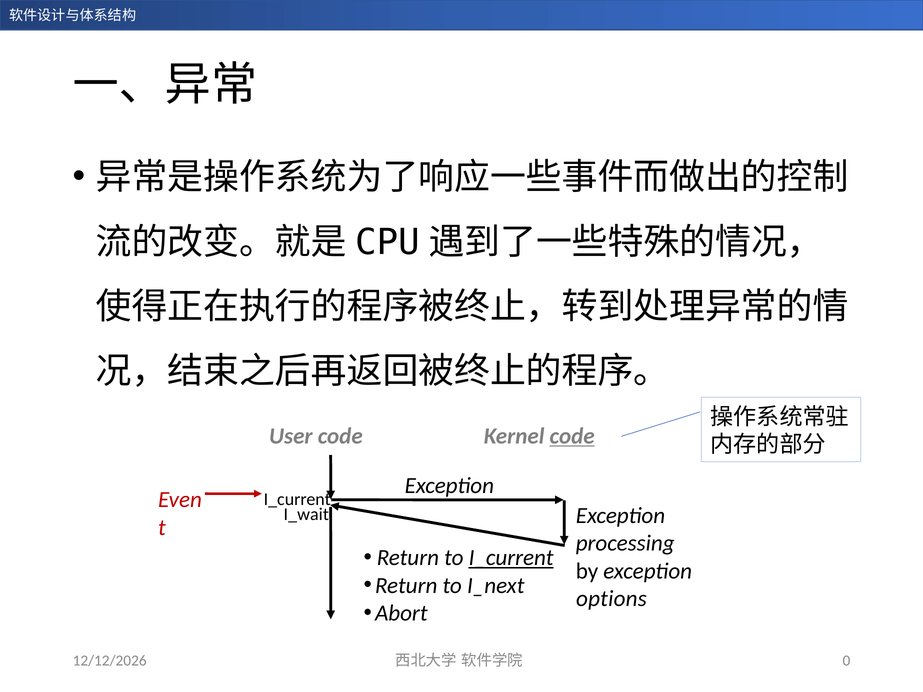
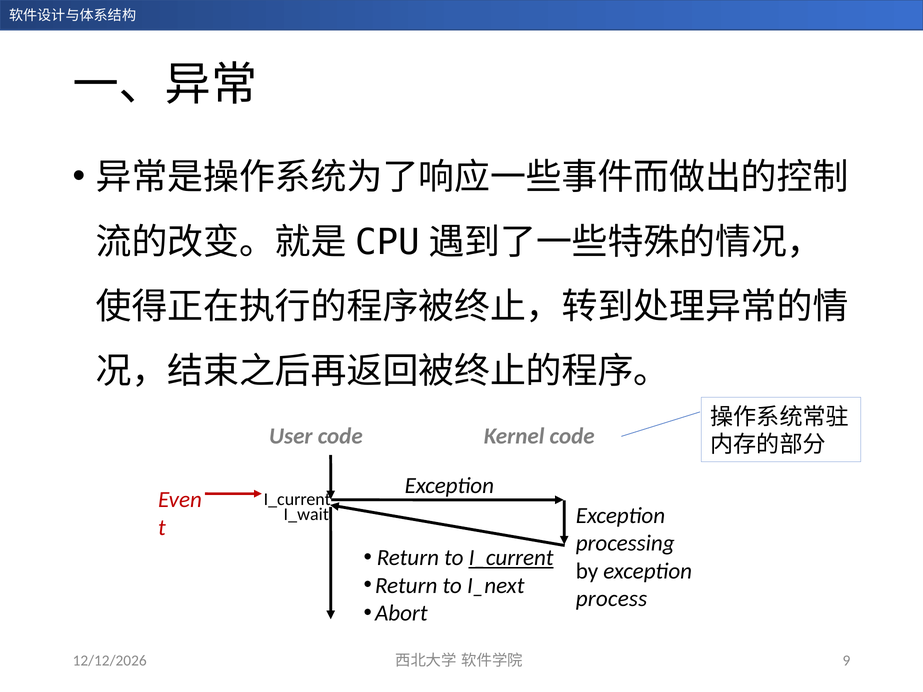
code at (572, 436) underline: present -> none
options: options -> process
0: 0 -> 9
